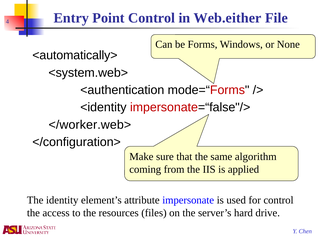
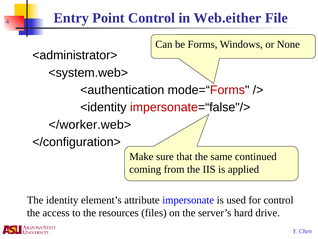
<automatically>: <automatically> -> <administrator>
algorithm: algorithm -> continued
